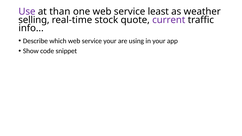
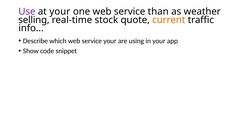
at than: than -> your
least: least -> than
current colour: purple -> orange
